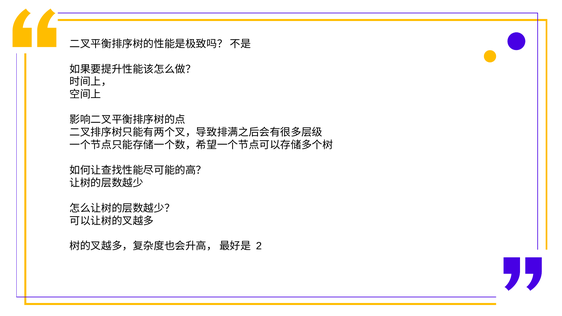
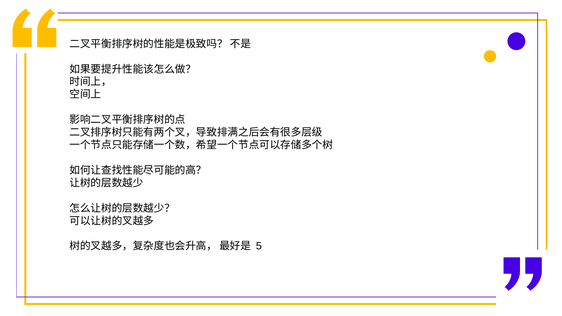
2: 2 -> 5
